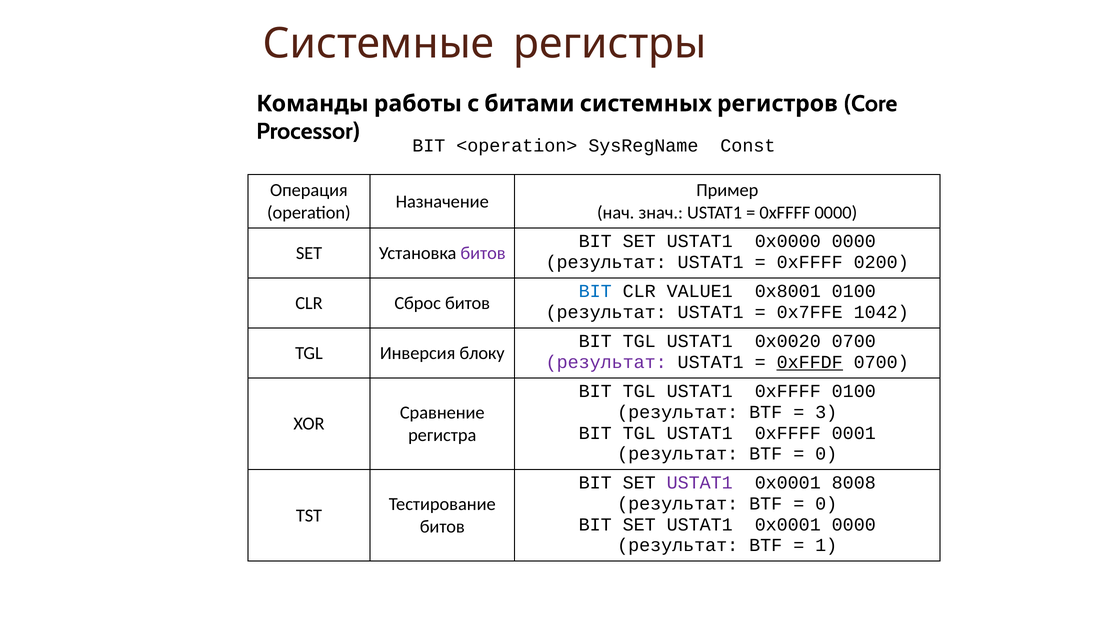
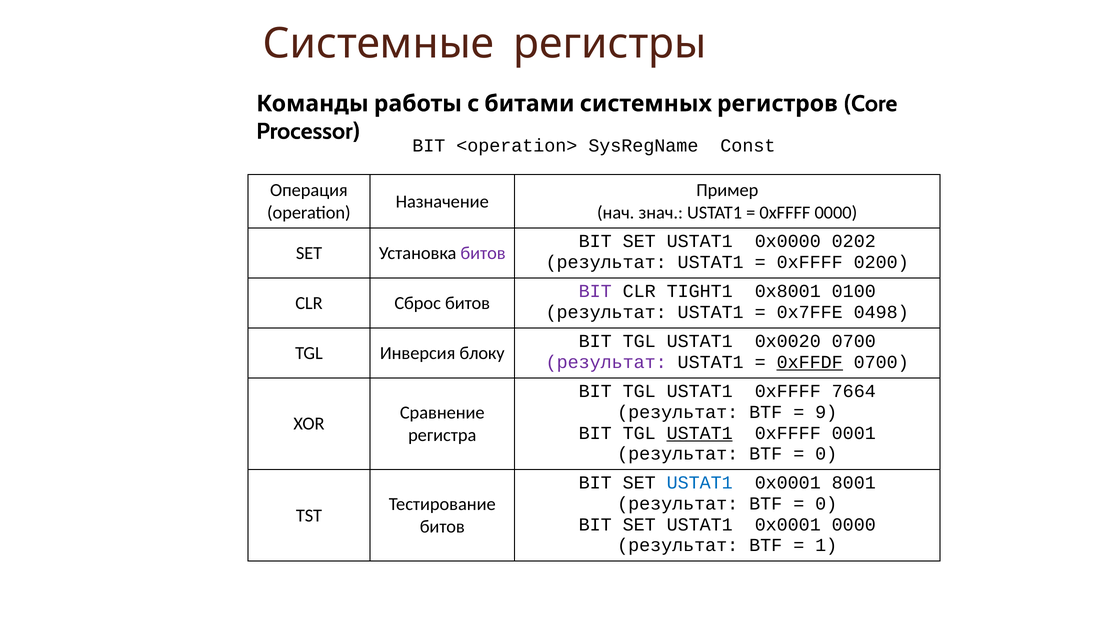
0x0000 0000: 0000 -> 0202
BIT at (595, 291) colour: blue -> purple
VALUE1: VALUE1 -> TIGHT1
1042: 1042 -> 0498
0xFFFF 0100: 0100 -> 7664
3: 3 -> 9
USTAT1 at (700, 433) underline: none -> present
USTAT1 at (700, 483) colour: purple -> blue
8008: 8008 -> 8001
